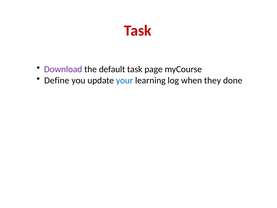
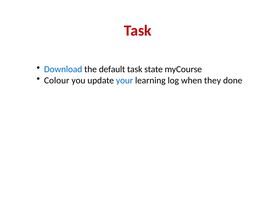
Download colour: purple -> blue
page: page -> state
Define: Define -> Colour
